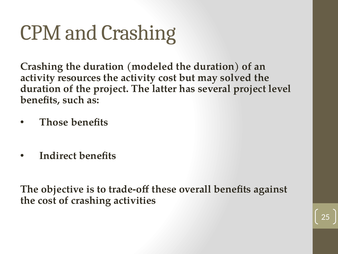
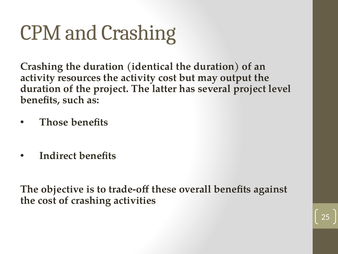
modeled: modeled -> identical
solved: solved -> output
